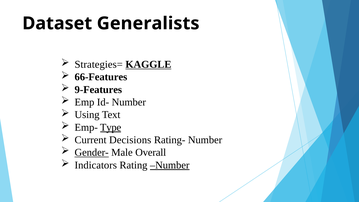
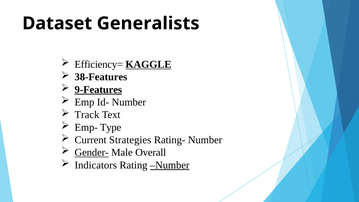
Strategies=: Strategies= -> Efficiency=
66-Features: 66-Features -> 38-Features
9-Features underline: none -> present
Using: Using -> Track
Type underline: present -> none
Decisions: Decisions -> Strategies
